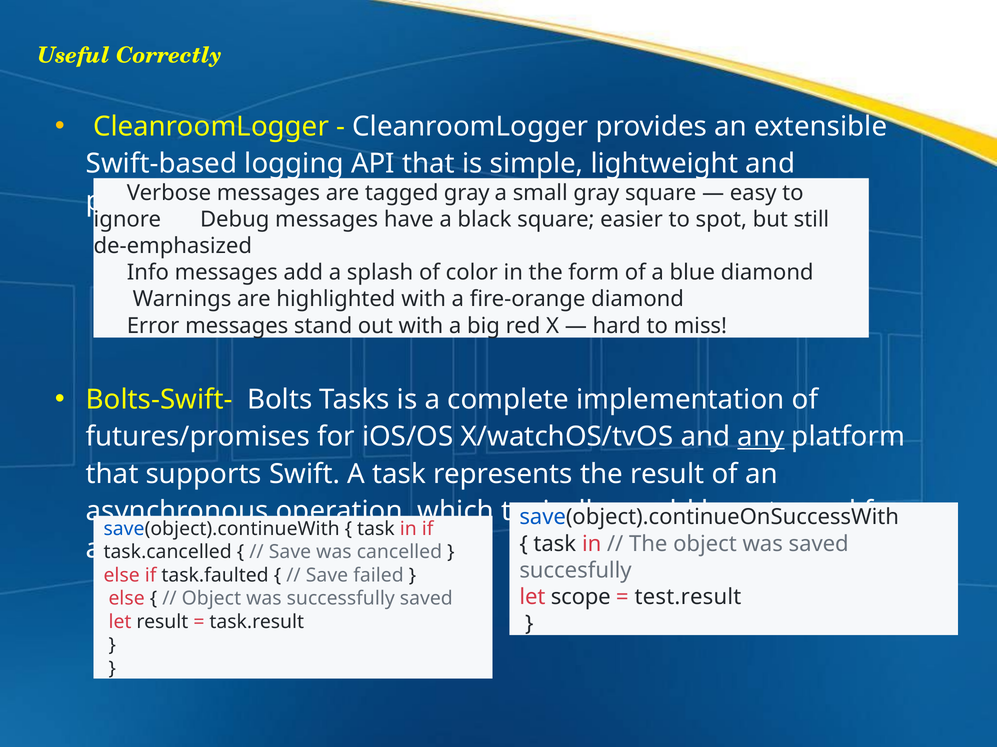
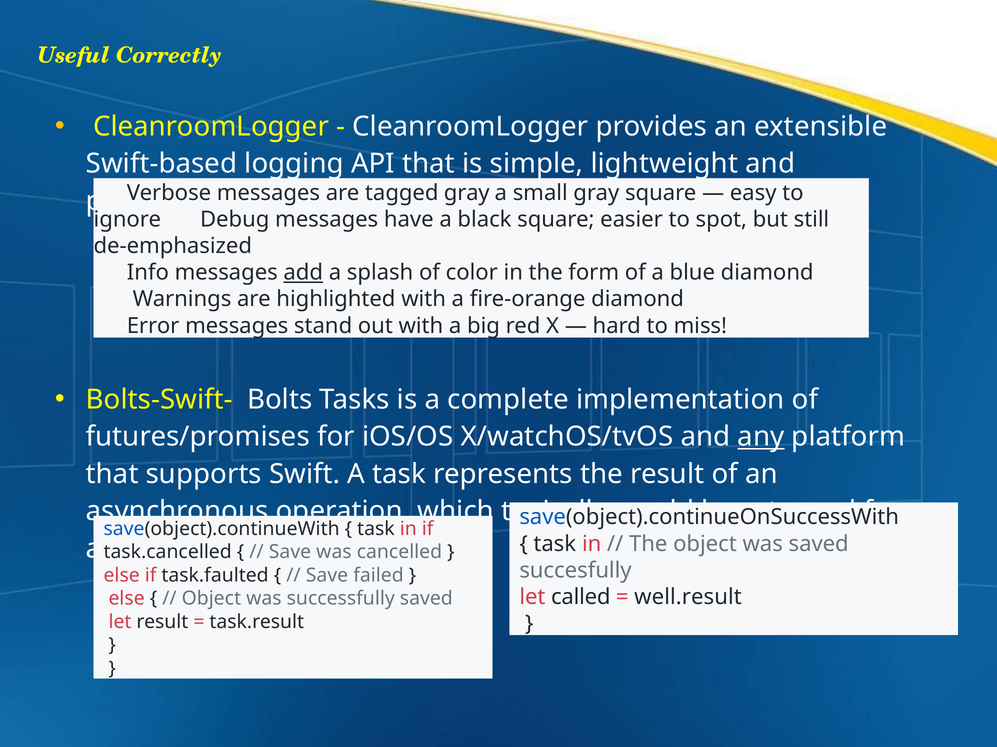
add underline: none -> present
scope: scope -> called
test.result: test.result -> well.result
